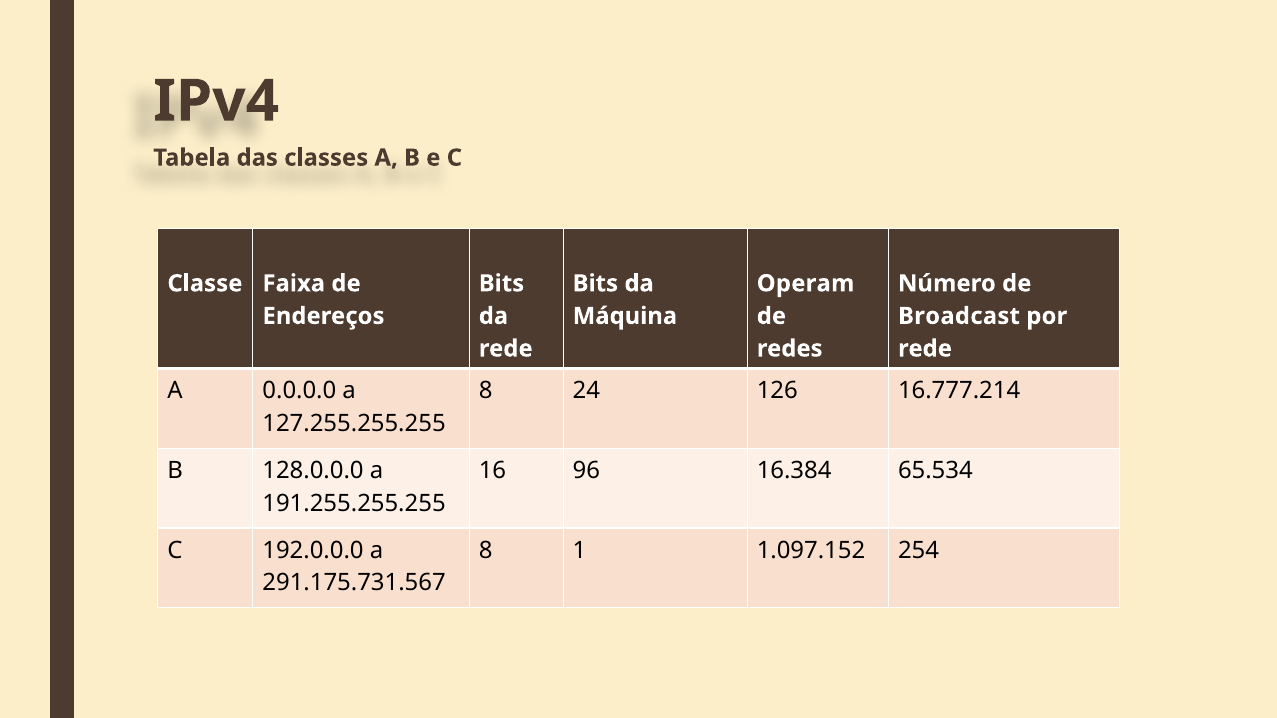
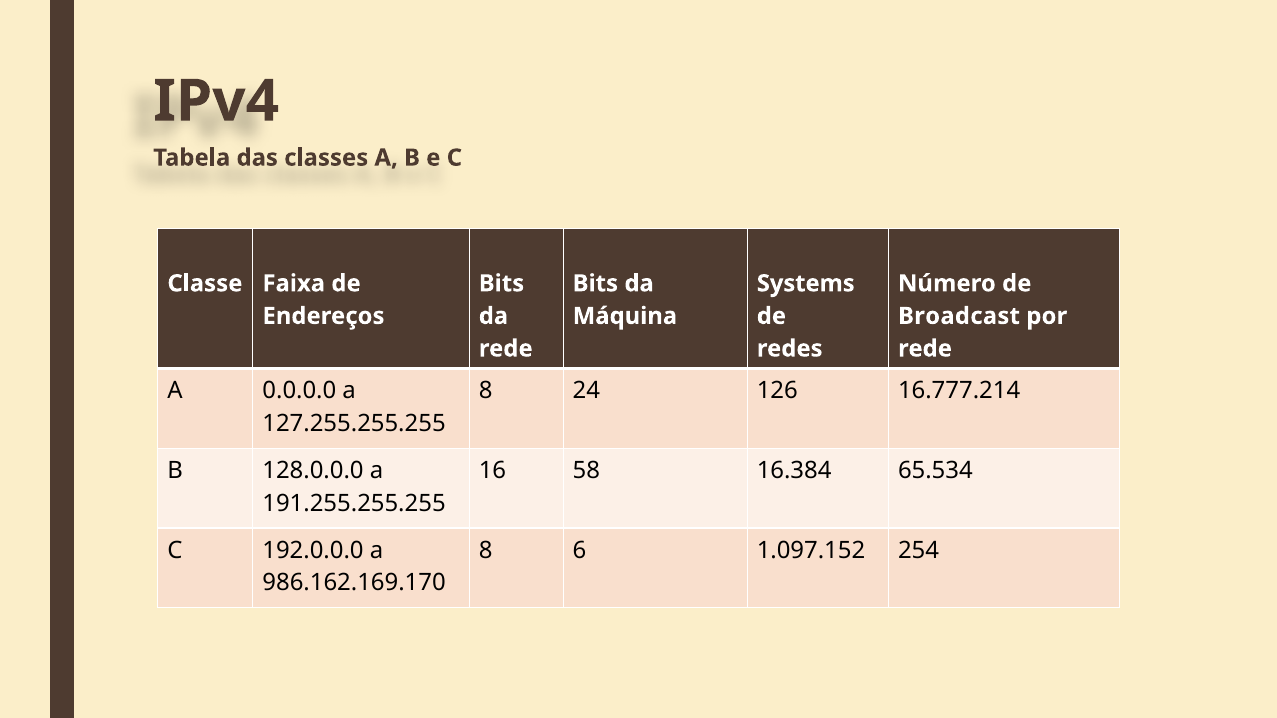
Operam: Operam -> Systems
96: 96 -> 58
1: 1 -> 6
291.175.731.567: 291.175.731.567 -> 986.162.169.170
